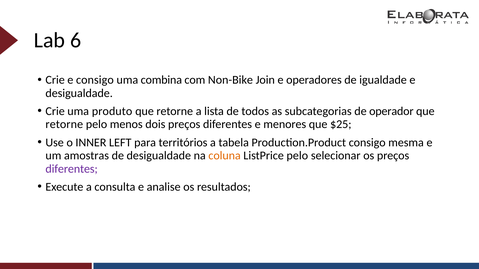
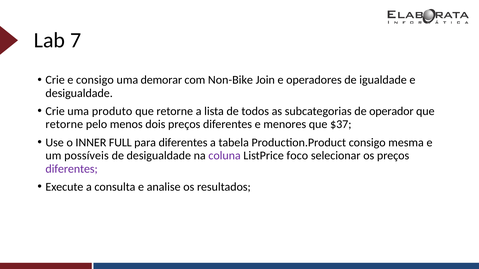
6: 6 -> 7
combina: combina -> demorar
$25: $25 -> $37
LEFT: LEFT -> FULL
para territórios: territórios -> diferentes
amostras: amostras -> possíveis
coluna colour: orange -> purple
ListPrice pelo: pelo -> foco
